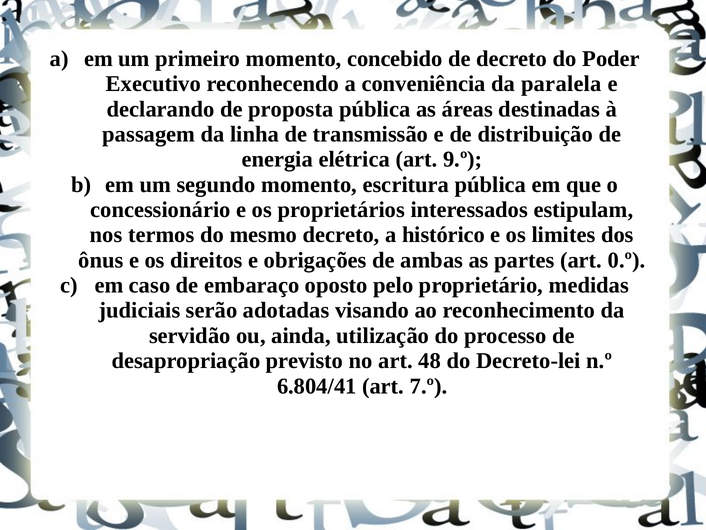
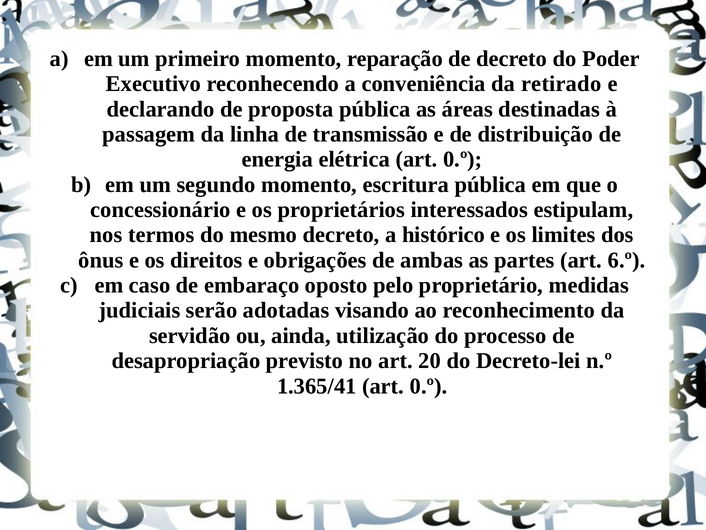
concebido: concebido -> reparação
paralela: paralela -> retirado
elétrica art 9.º: 9.º -> 0.º
0.º: 0.º -> 6.º
48: 48 -> 20
6.804/41: 6.804/41 -> 1.365/41
7.º at (428, 386): 7.º -> 0.º
